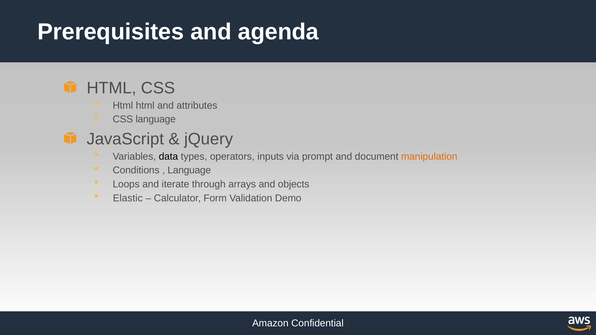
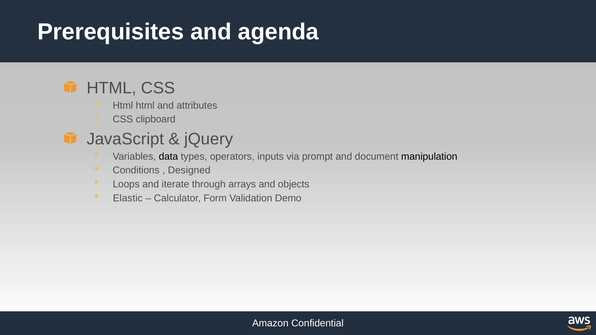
CSS language: language -> clipboard
manipulation colour: orange -> black
Language at (189, 170): Language -> Designed
